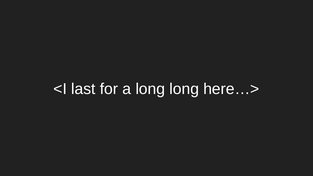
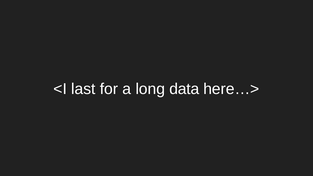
long long: long -> data
